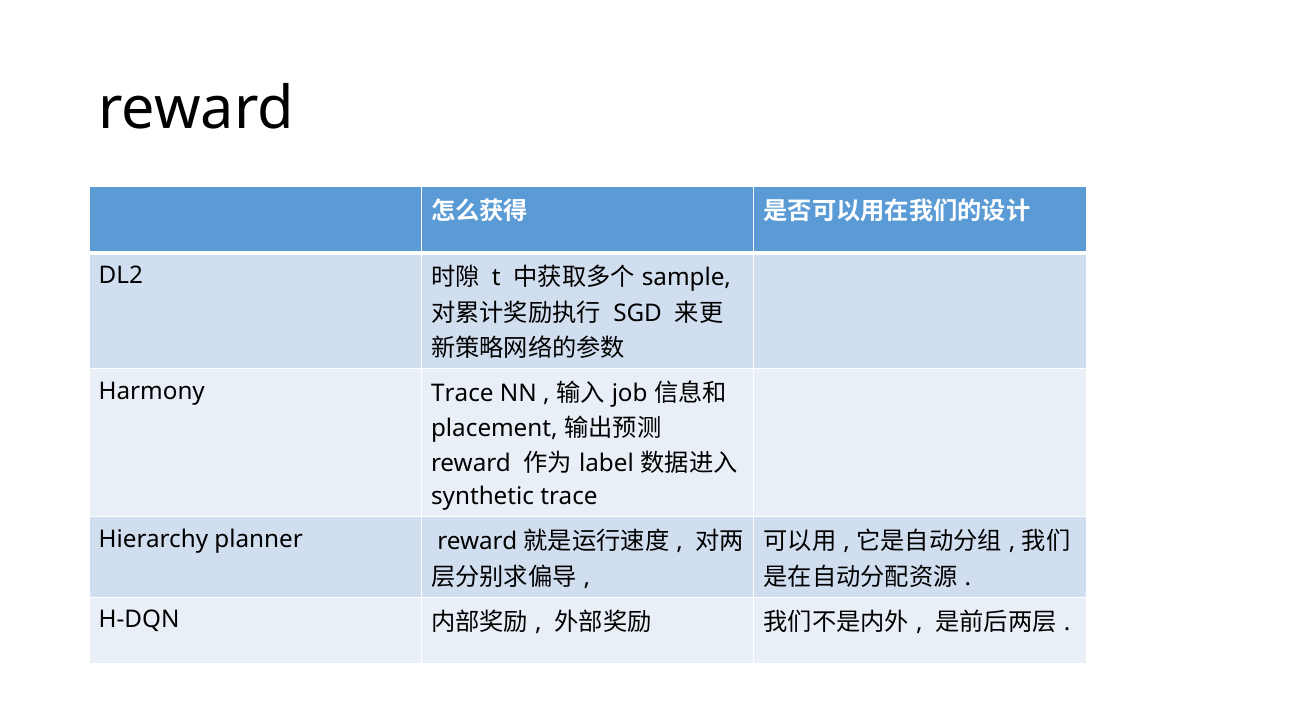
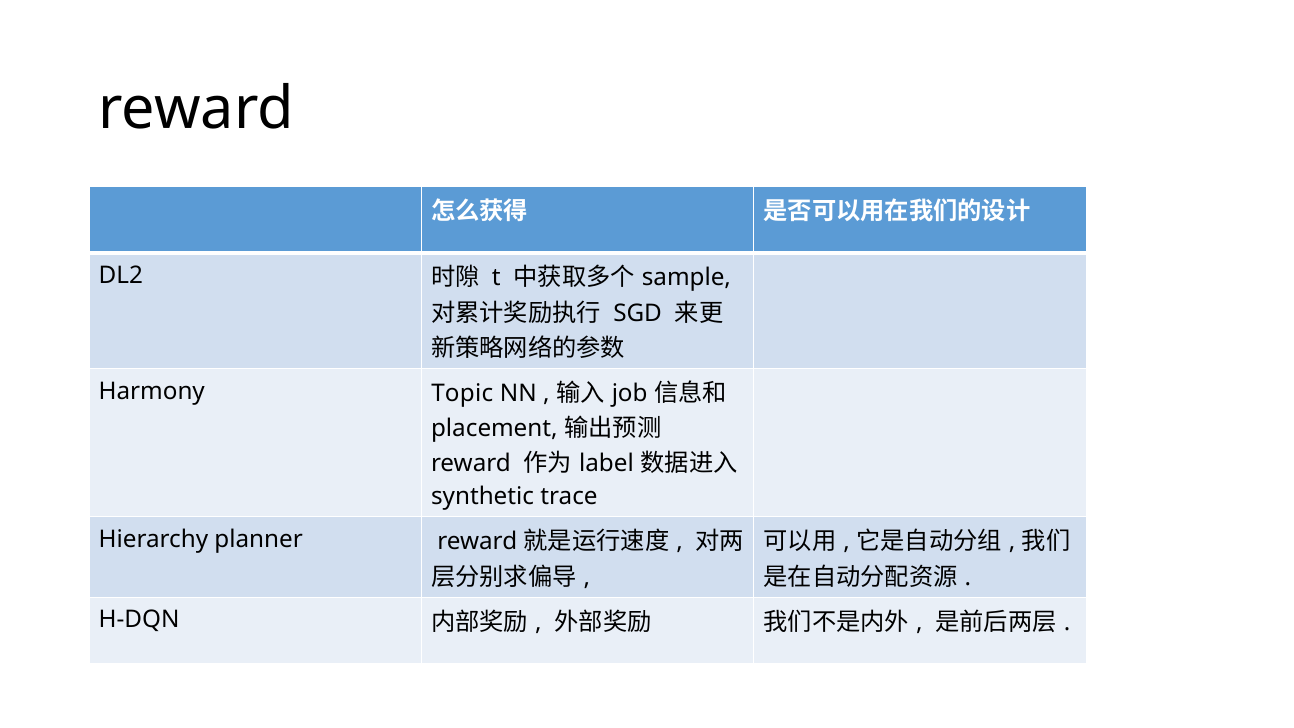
Harmony Trace: Trace -> Topic
